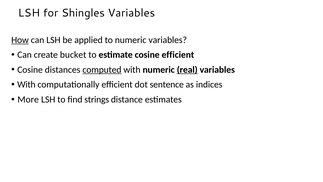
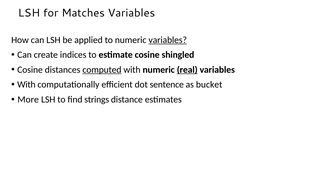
Shingles: Shingles -> Matches
How underline: present -> none
variables at (168, 40) underline: none -> present
bucket: bucket -> indices
cosine efficient: efficient -> shingled
indices: indices -> bucket
